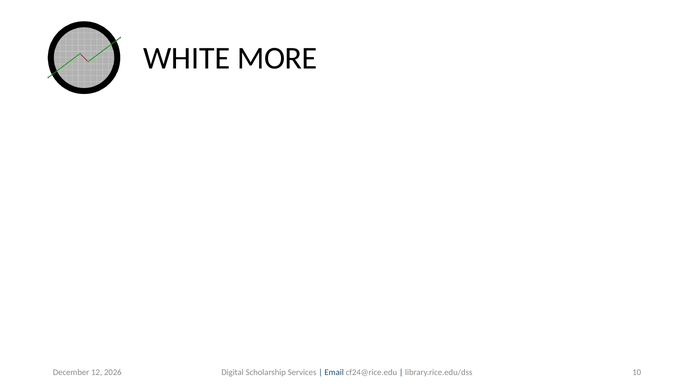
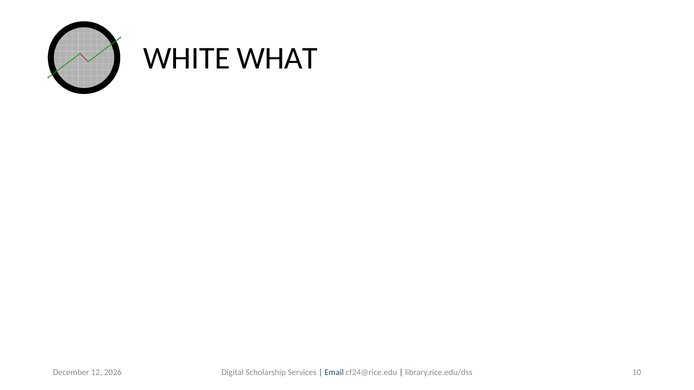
MORE: MORE -> WHAT
